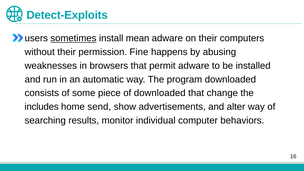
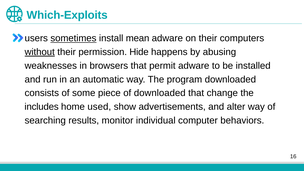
Detect-Exploits: Detect-Exploits -> Which-Exploits
without underline: none -> present
Fine: Fine -> Hide
send: send -> used
